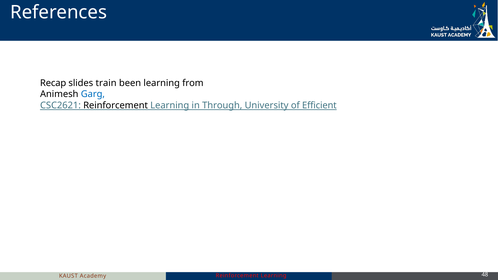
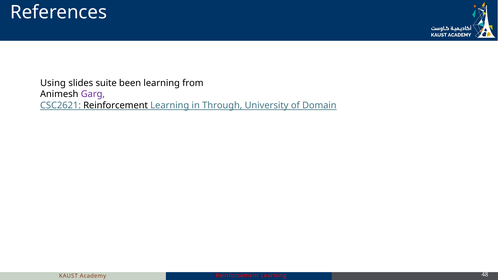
Recap: Recap -> Using
train: train -> suite
Garg colour: blue -> purple
Efficient: Efficient -> Domain
